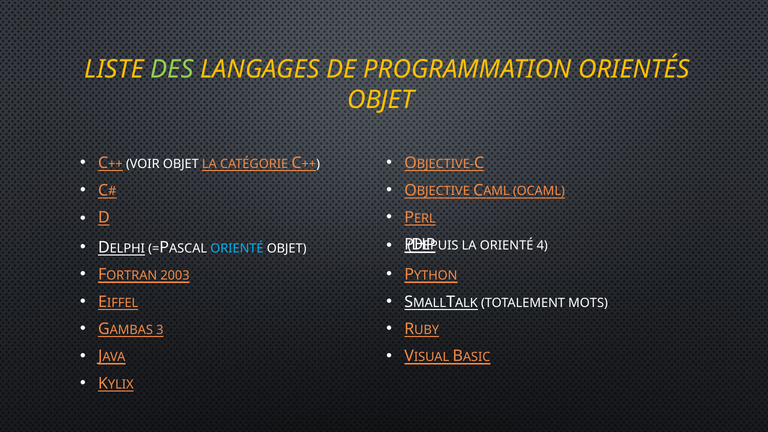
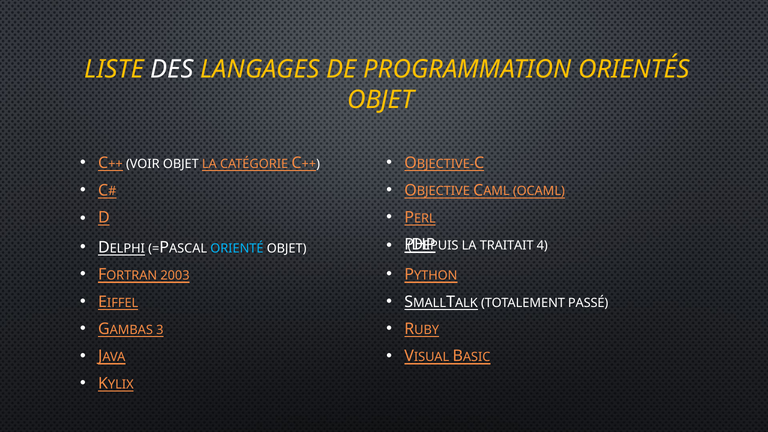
DES colour: light green -> white
LA ORIENTÉ: ORIENTÉ -> TRAITAIT
MOTS: MOTS -> PASSÉ
